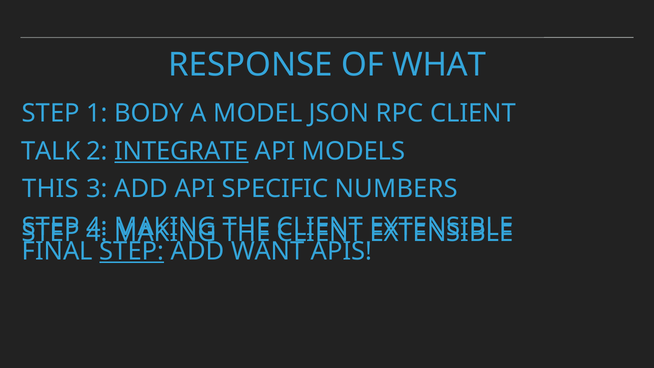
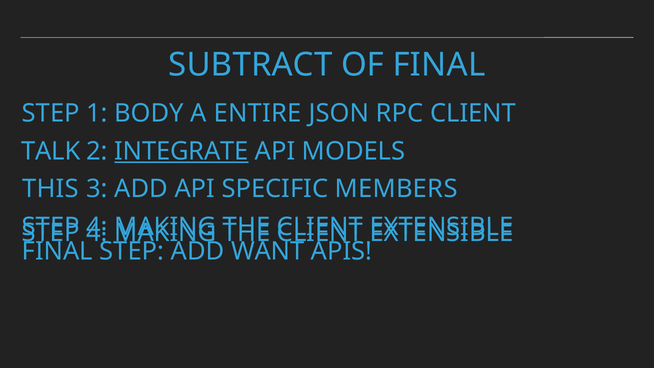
RESPONSE: RESPONSE -> SUBTRACT
OF WHAT: WHAT -> FINAL
MODEL: MODEL -> ENTIRE
NUMBERS: NUMBERS -> MEMBERS
STEP at (132, 251) underline: present -> none
